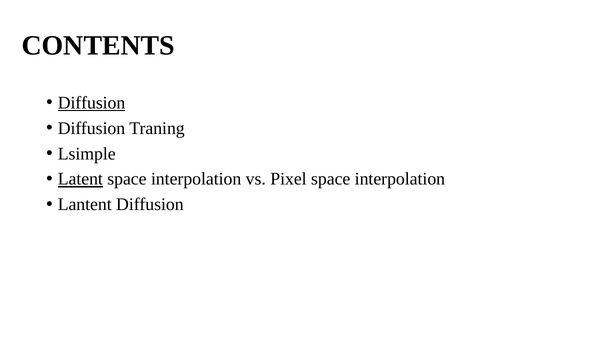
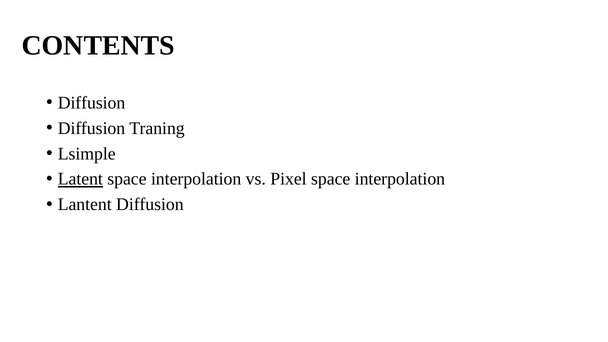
Diffusion at (92, 103) underline: present -> none
